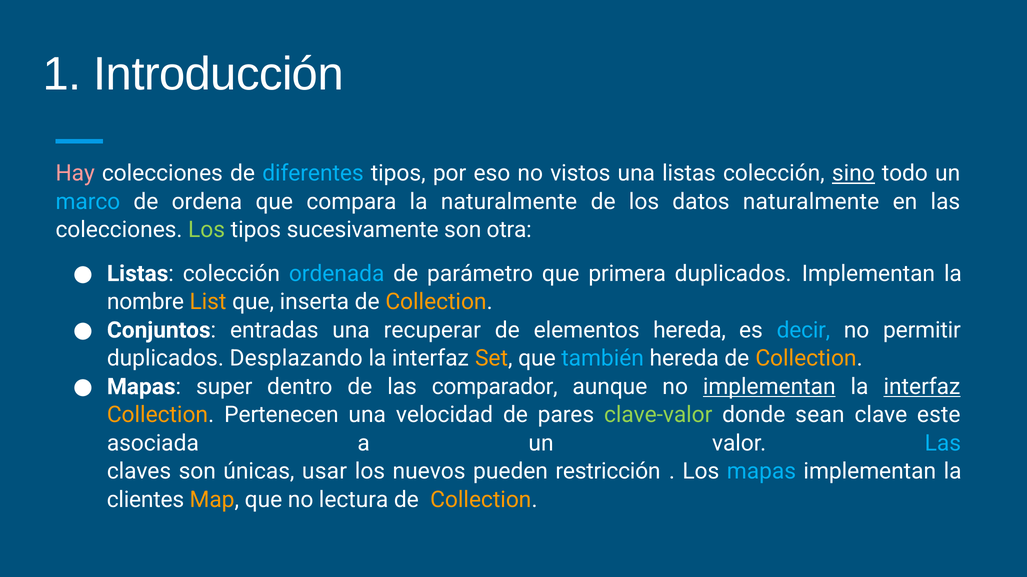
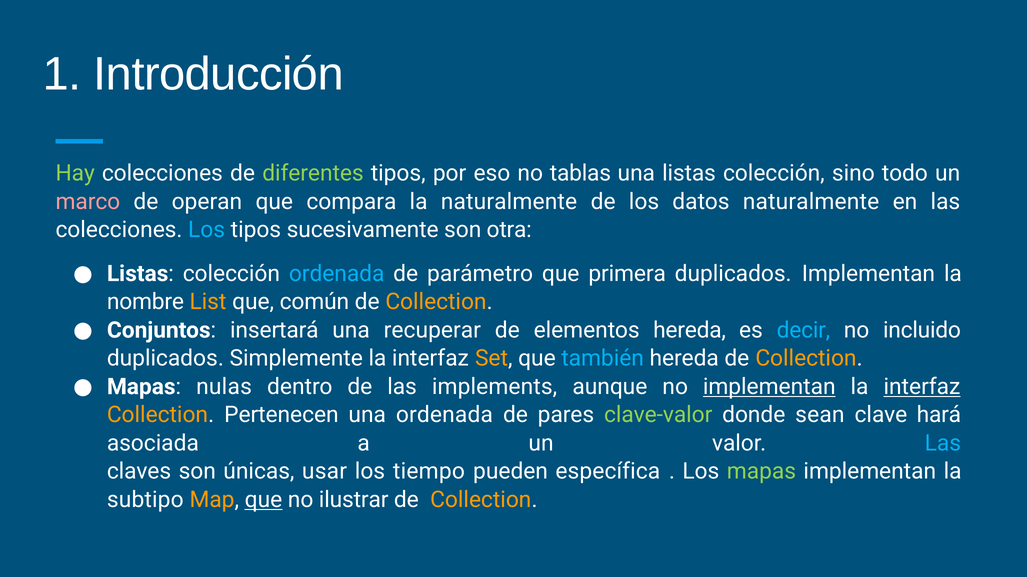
Hay colour: pink -> light green
diferentes colour: light blue -> light green
vistos: vistos -> tablas
sino underline: present -> none
marco colour: light blue -> pink
ordena: ordena -> operan
Los at (207, 230) colour: light green -> light blue
inserta: inserta -> común
entradas: entradas -> insertará
permitir: permitir -> incluido
Desplazando: Desplazando -> Simplemente
super: super -> nulas
comparador: comparador -> implements
una velocidad: velocidad -> ordenada
este: este -> hará
nuevos: nuevos -> tiempo
restricción: restricción -> específica
mapas at (761, 472) colour: light blue -> light green
clientes: clientes -> subtipo
que at (263, 500) underline: none -> present
lectura: lectura -> ilustrar
